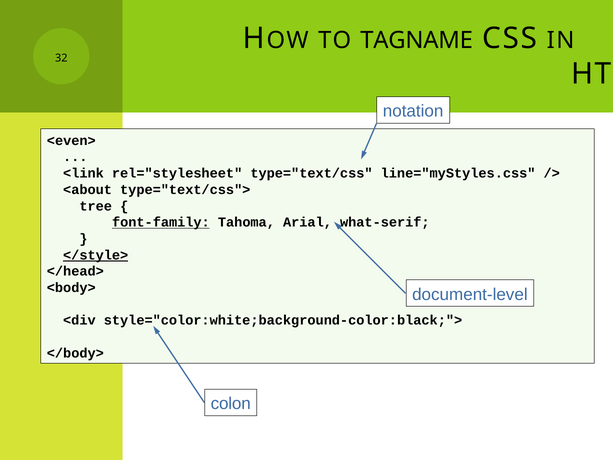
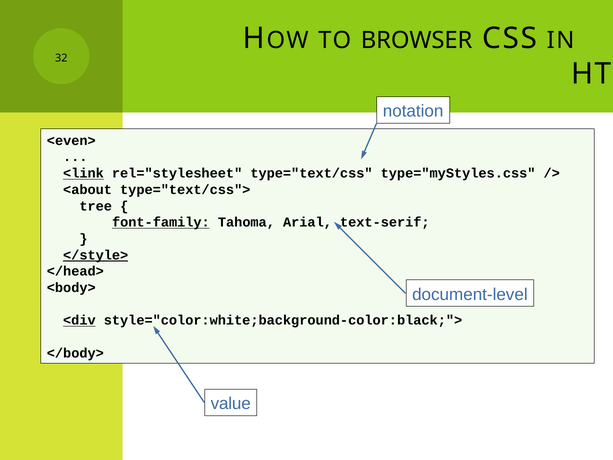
TAGNAME: TAGNAME -> BROWSER
<link underline: none -> present
line="myStyles.css: line="myStyles.css -> type="myStyles.css
what-serif: what-serif -> text-serif
<div underline: none -> present
colon: colon -> value
